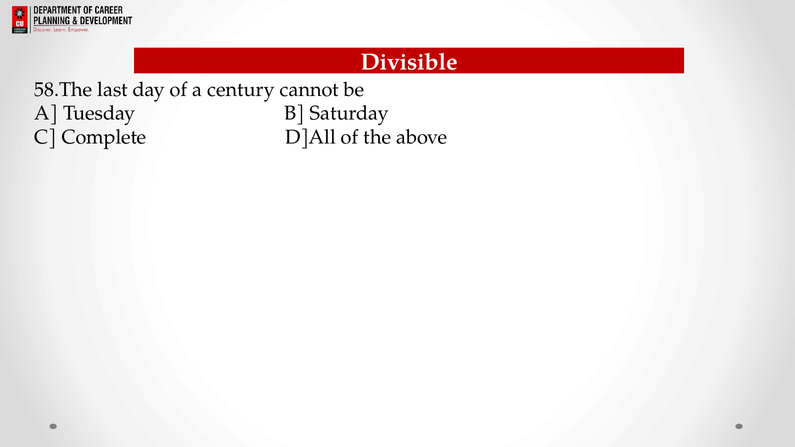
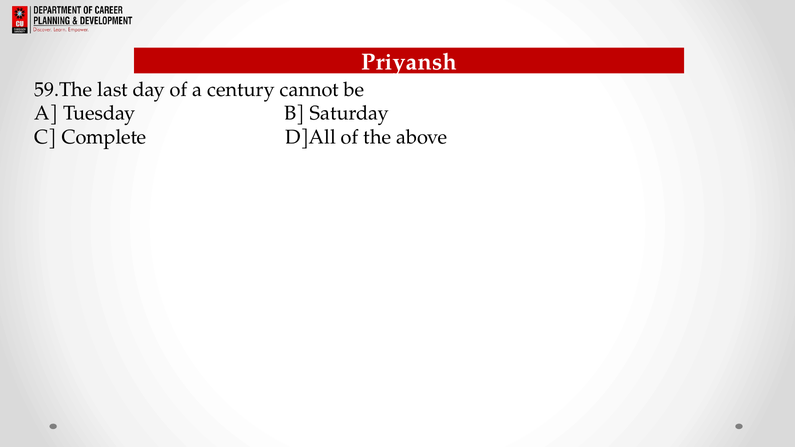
Divisible: Divisible -> Priyansh
58.The: 58.The -> 59.The
